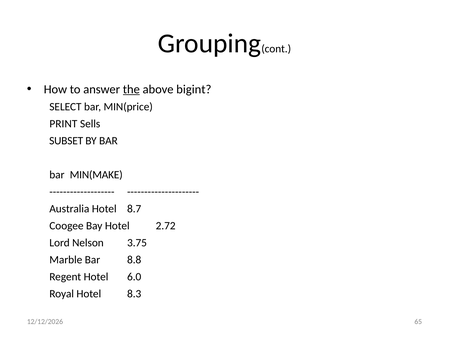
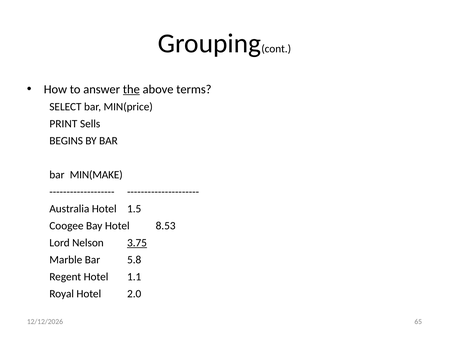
bigint: bigint -> terms
SUBSET: SUBSET -> BEGINS
8.7: 8.7 -> 1.5
2.72: 2.72 -> 8.53
3.75 underline: none -> present
8.8: 8.8 -> 5.8
6.0: 6.0 -> 1.1
8.3: 8.3 -> 2.0
